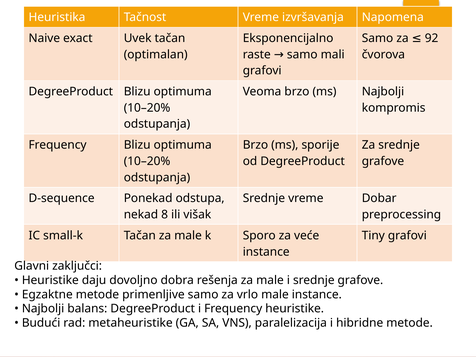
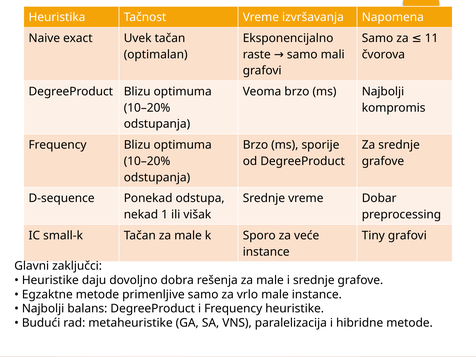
92: 92 -> 11
8: 8 -> 1
